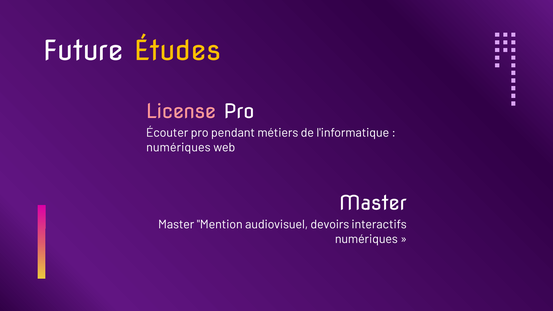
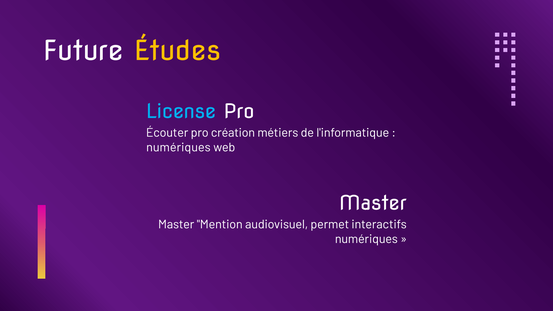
License colour: pink -> light blue
pendant: pendant -> création
devoirs: devoirs -> permet
